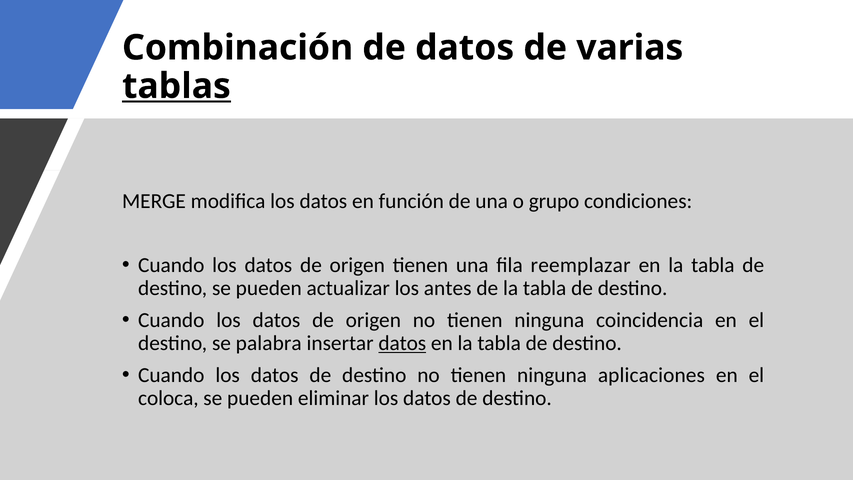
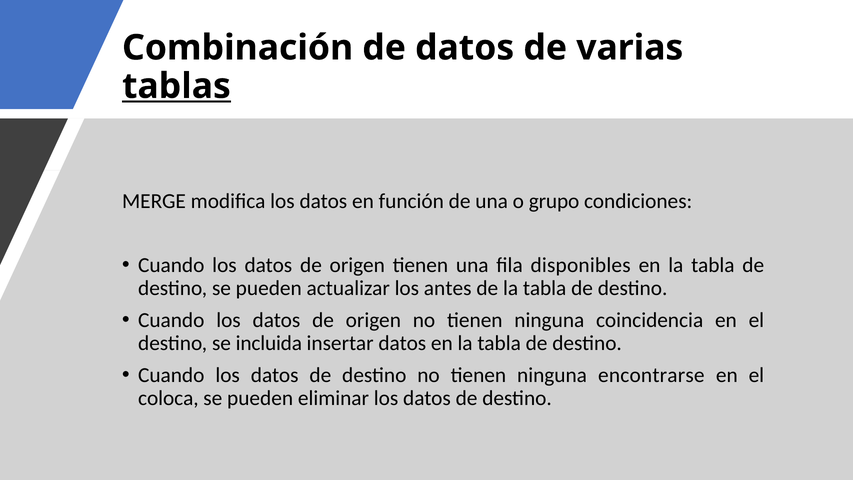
reemplazar: reemplazar -> disponibles
palabra: palabra -> incluida
datos at (402, 343) underline: present -> none
aplicaciones: aplicaciones -> encontrarse
